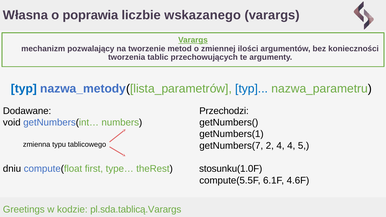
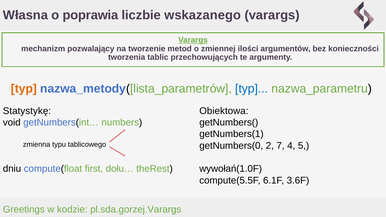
typ at (24, 89) colour: blue -> orange
Dodawane: Dodawane -> Statystykę
Przechodzi: Przechodzi -> Obiektowa
getNumbers(7: getNumbers(7 -> getNumbers(0
2 4: 4 -> 7
type…: type… -> dołu…
stosunku(1.0F: stosunku(1.0F -> wywołań(1.0F
4.6F: 4.6F -> 3.6F
pl.sda.tablicą.Varargs: pl.sda.tablicą.Varargs -> pl.sda.gorzej.Varargs
